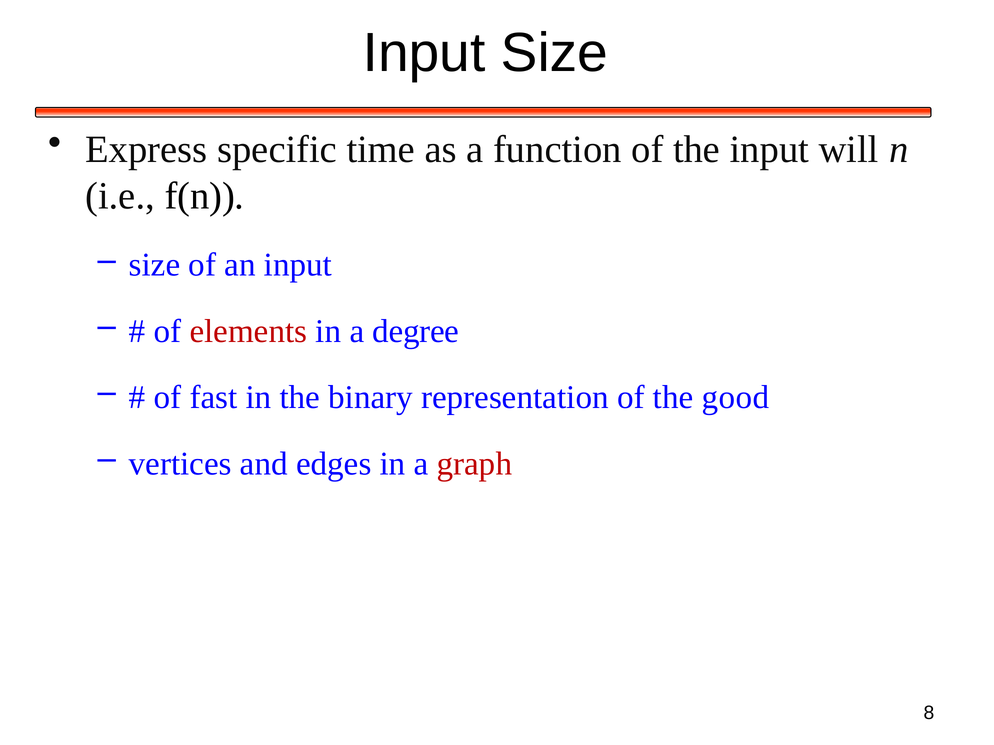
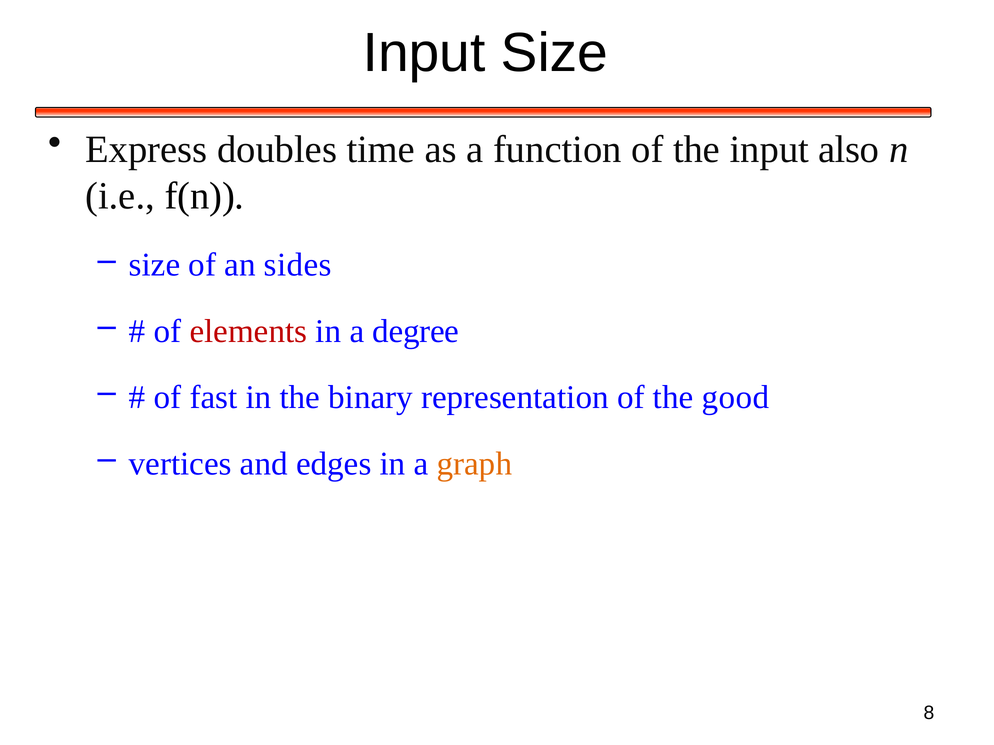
specific: specific -> doubles
will: will -> also
an input: input -> sides
graph colour: red -> orange
